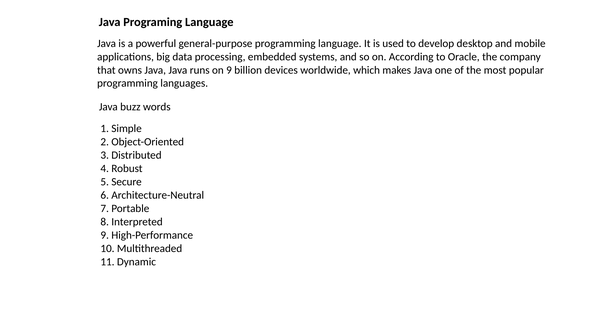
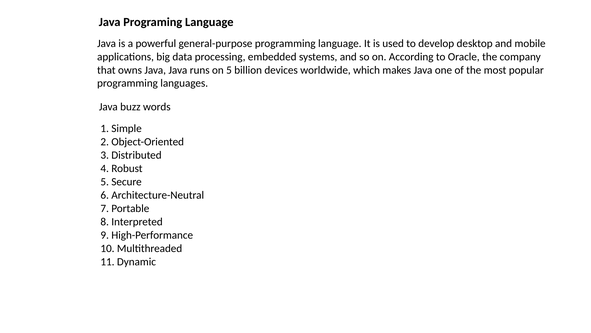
on 9: 9 -> 5
